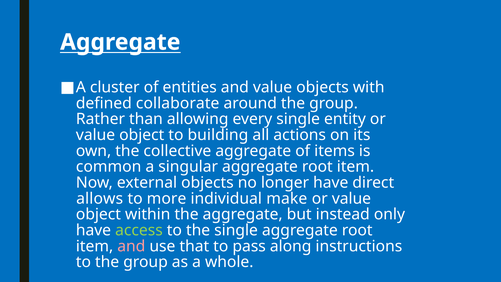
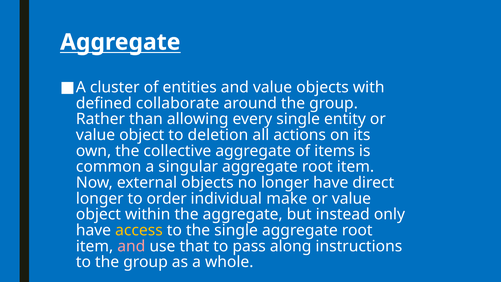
building: building -> deletion
allows at (100, 198): allows -> longer
more: more -> order
access colour: light green -> yellow
